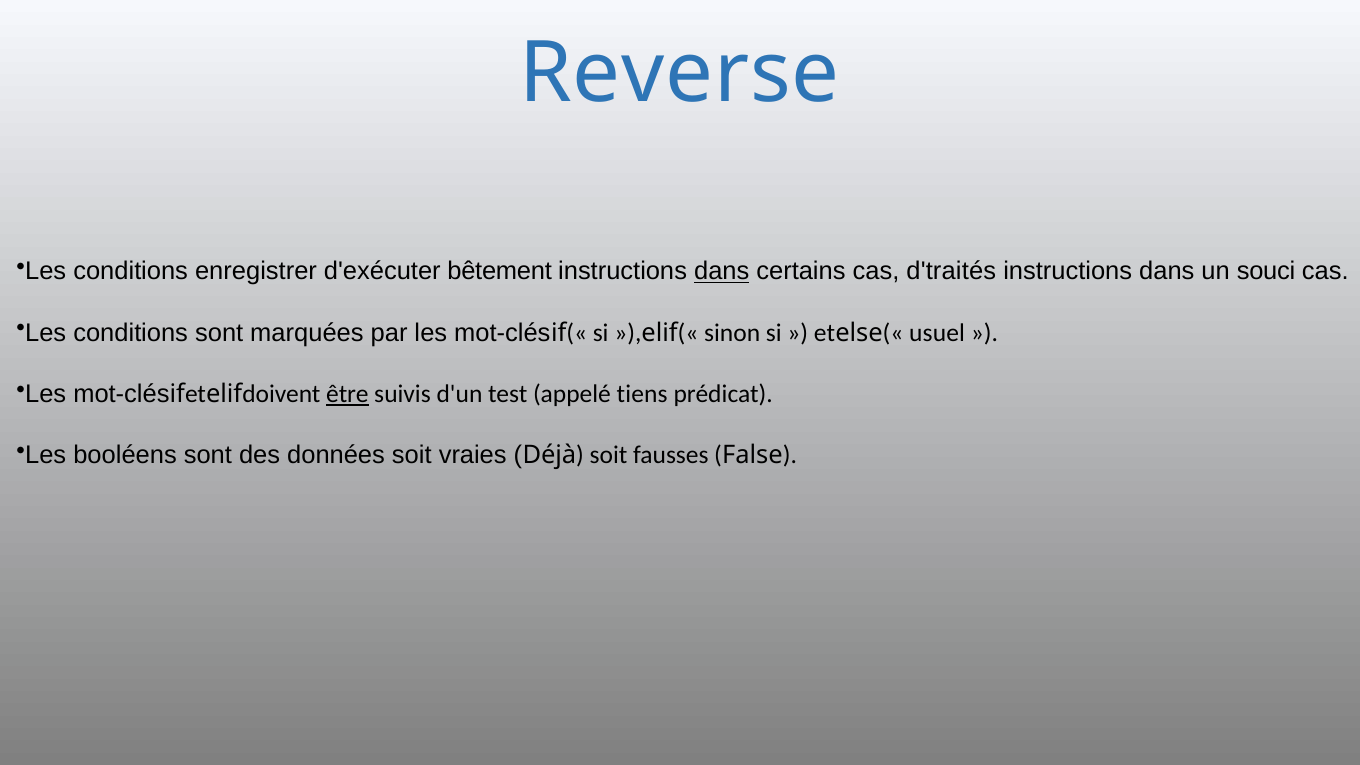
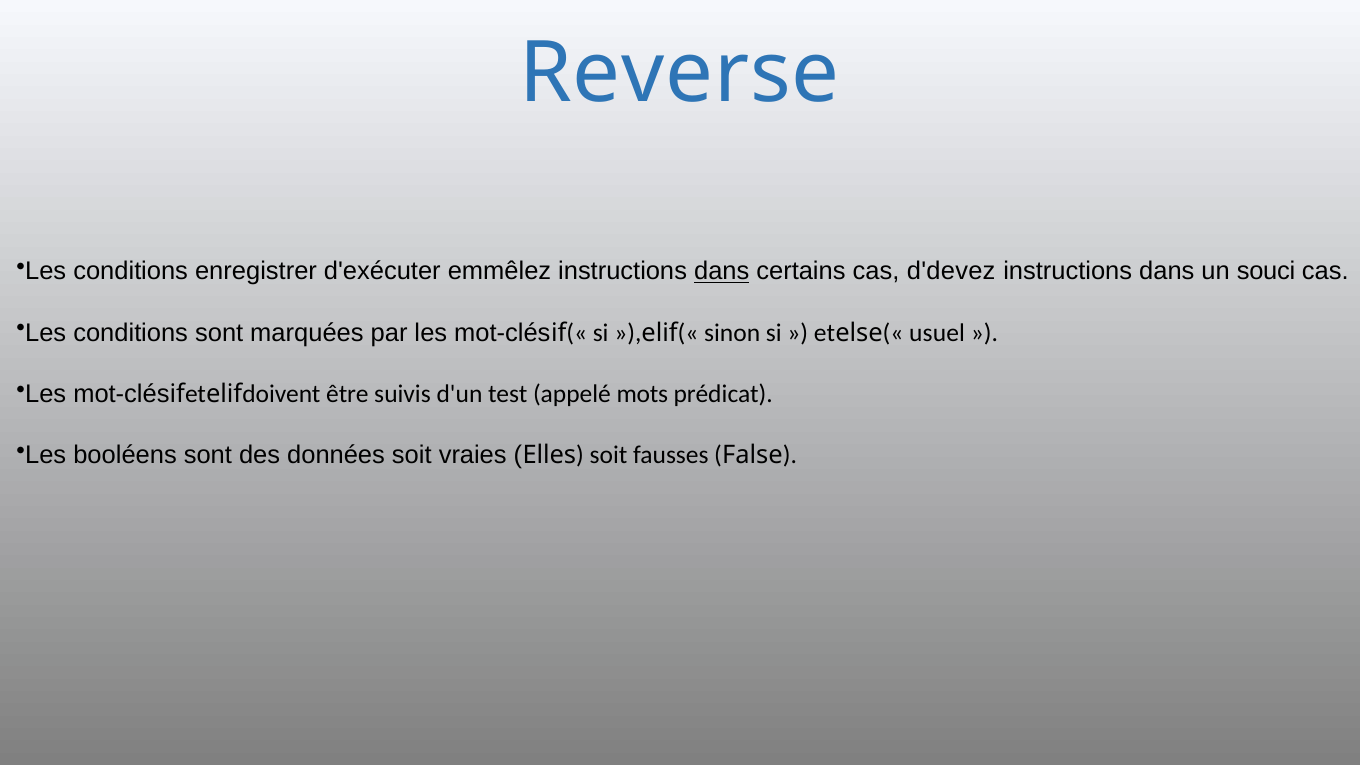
bêtement: bêtement -> emmêlez
d'traités: d'traités -> d'devez
être underline: present -> none
tiens: tiens -> mots
Déjà: Déjà -> Elles
